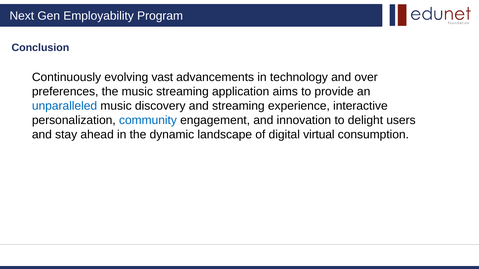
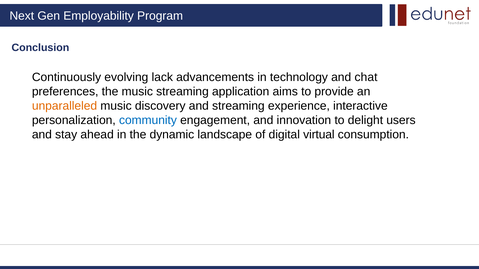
vast: vast -> lack
over: over -> chat
unparalleled colour: blue -> orange
